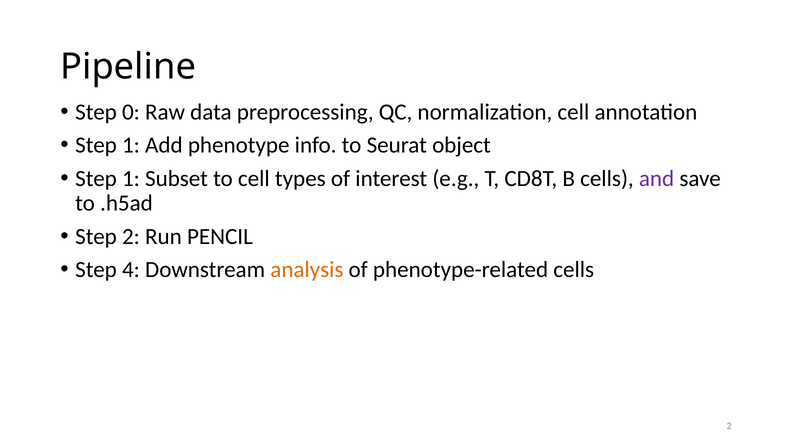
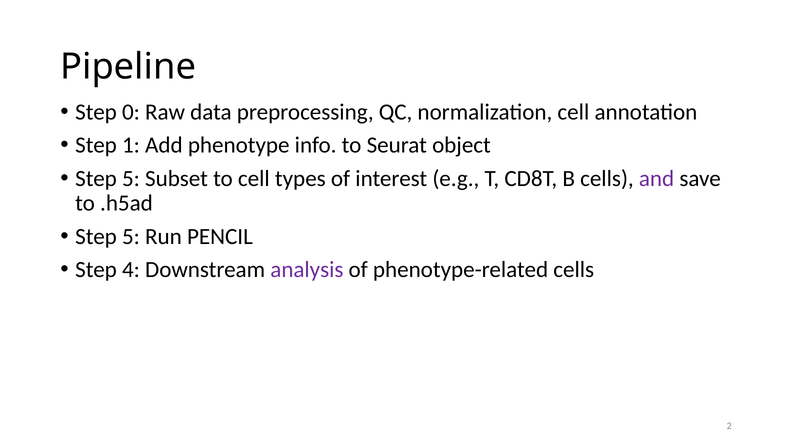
1 at (131, 178): 1 -> 5
2 at (131, 236): 2 -> 5
analysis colour: orange -> purple
